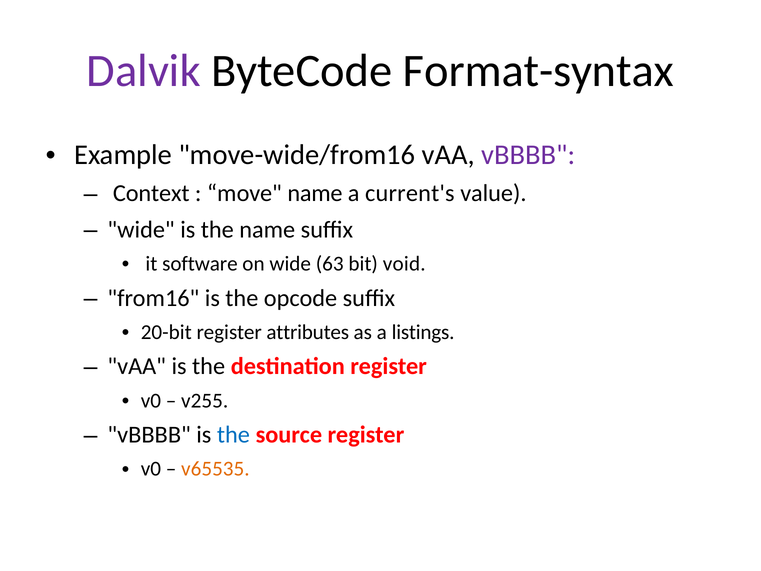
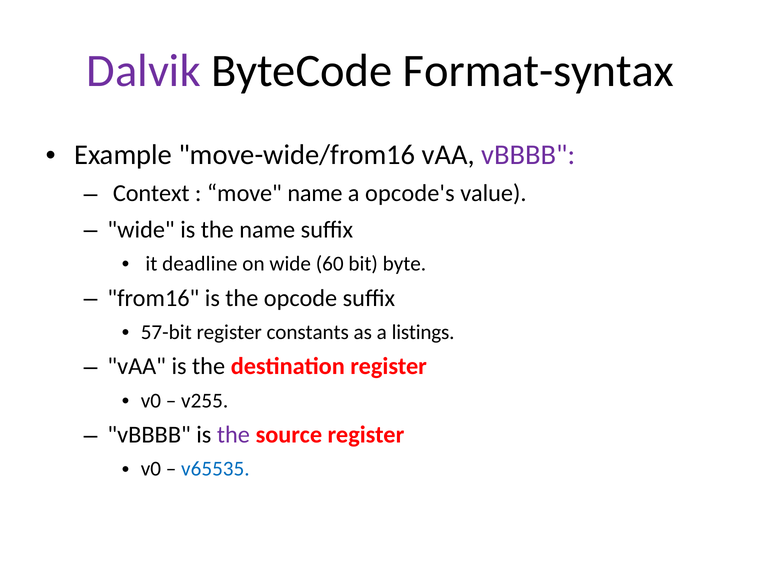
current's: current's -> opcode's
software: software -> deadline
63: 63 -> 60
void: void -> byte
20-bit: 20-bit -> 57-bit
attributes: attributes -> constants
the at (233, 435) colour: blue -> purple
v65535 colour: orange -> blue
